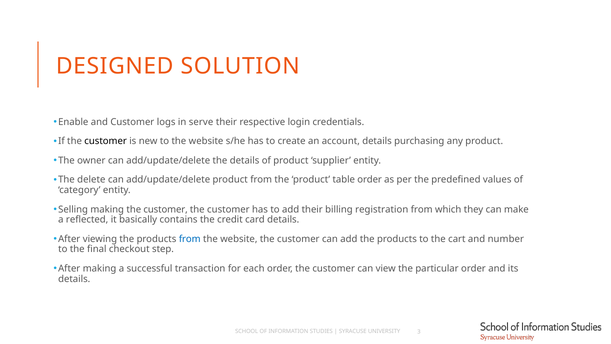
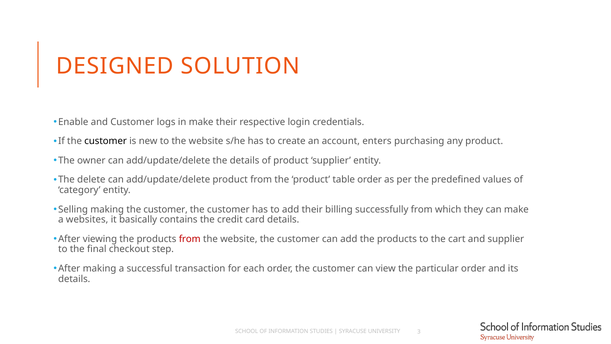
in serve: serve -> make
account details: details -> enters
registration: registration -> successfully
reflected: reflected -> websites
from at (190, 239) colour: blue -> red
and number: number -> supplier
